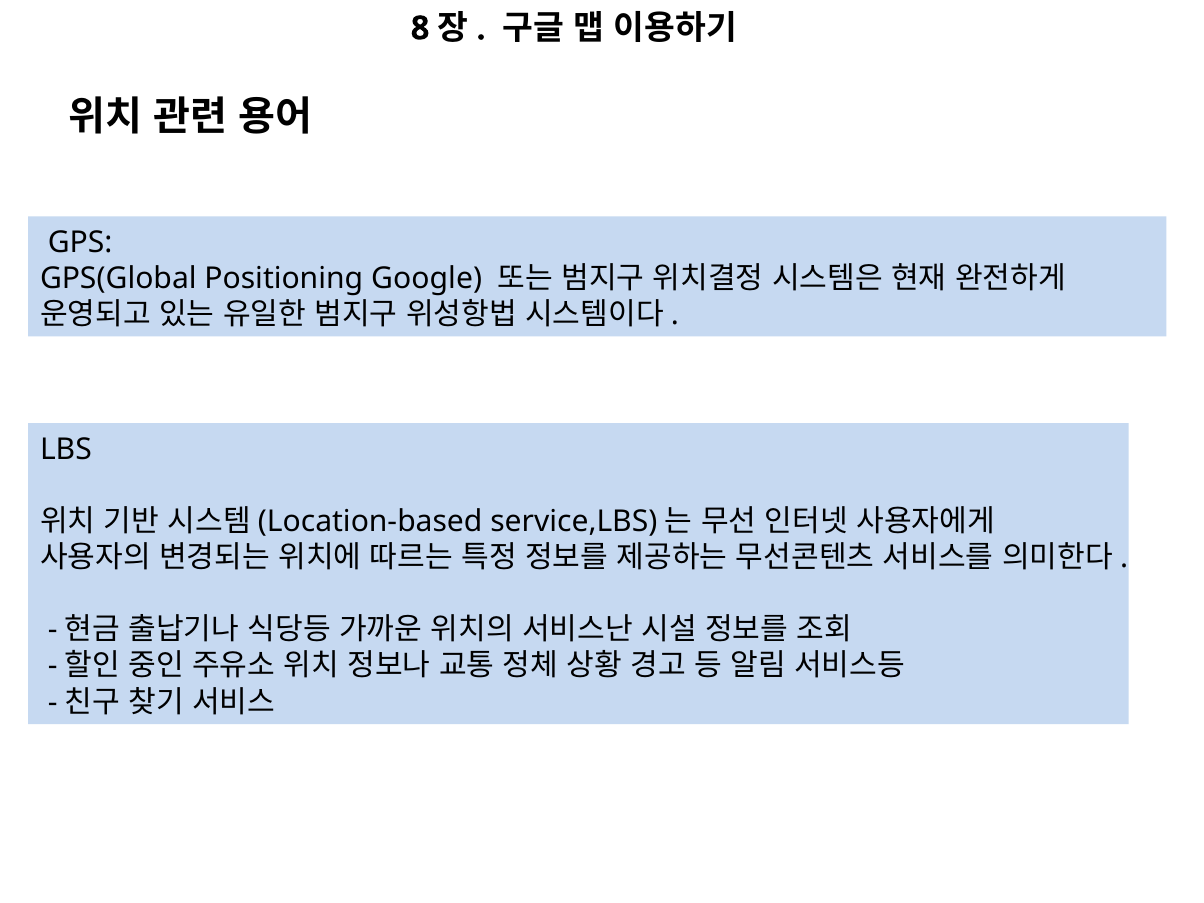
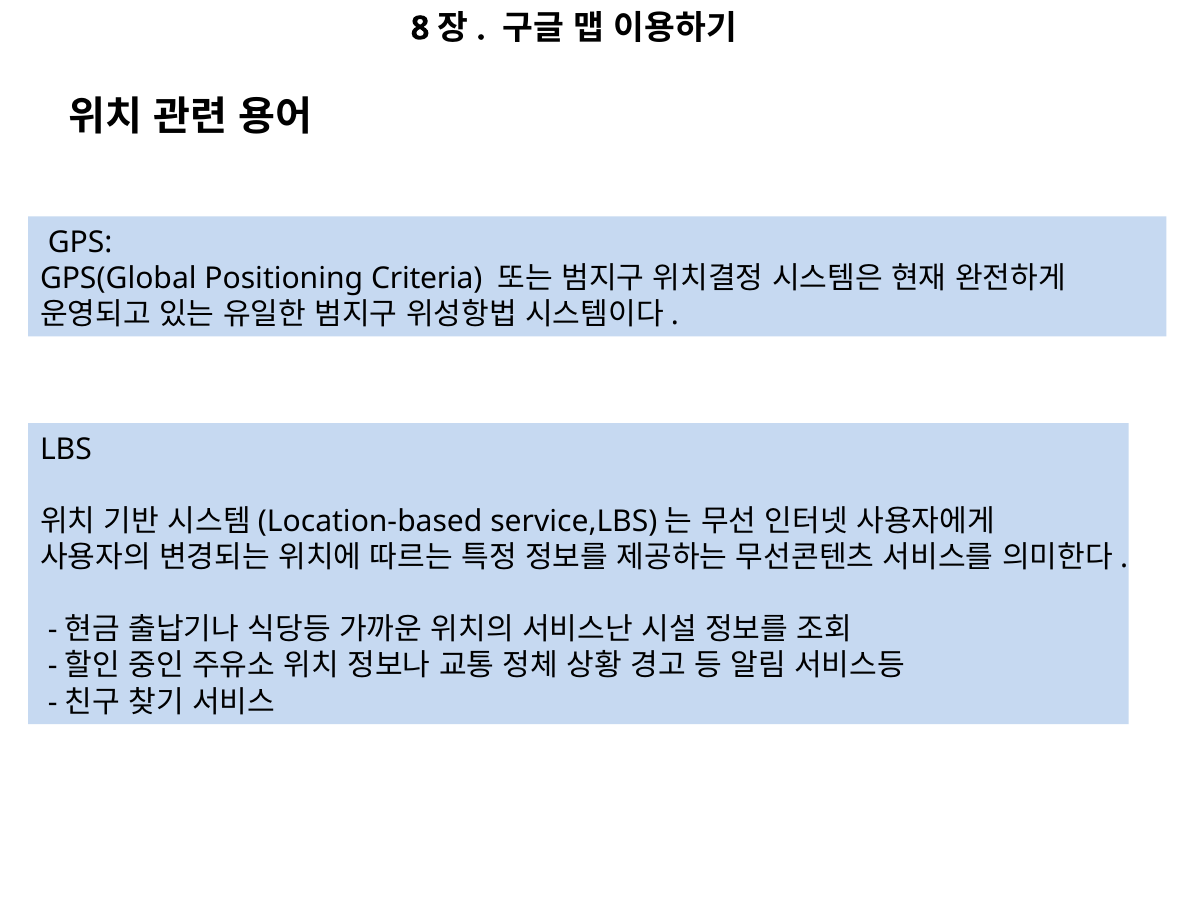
Google: Google -> Criteria
